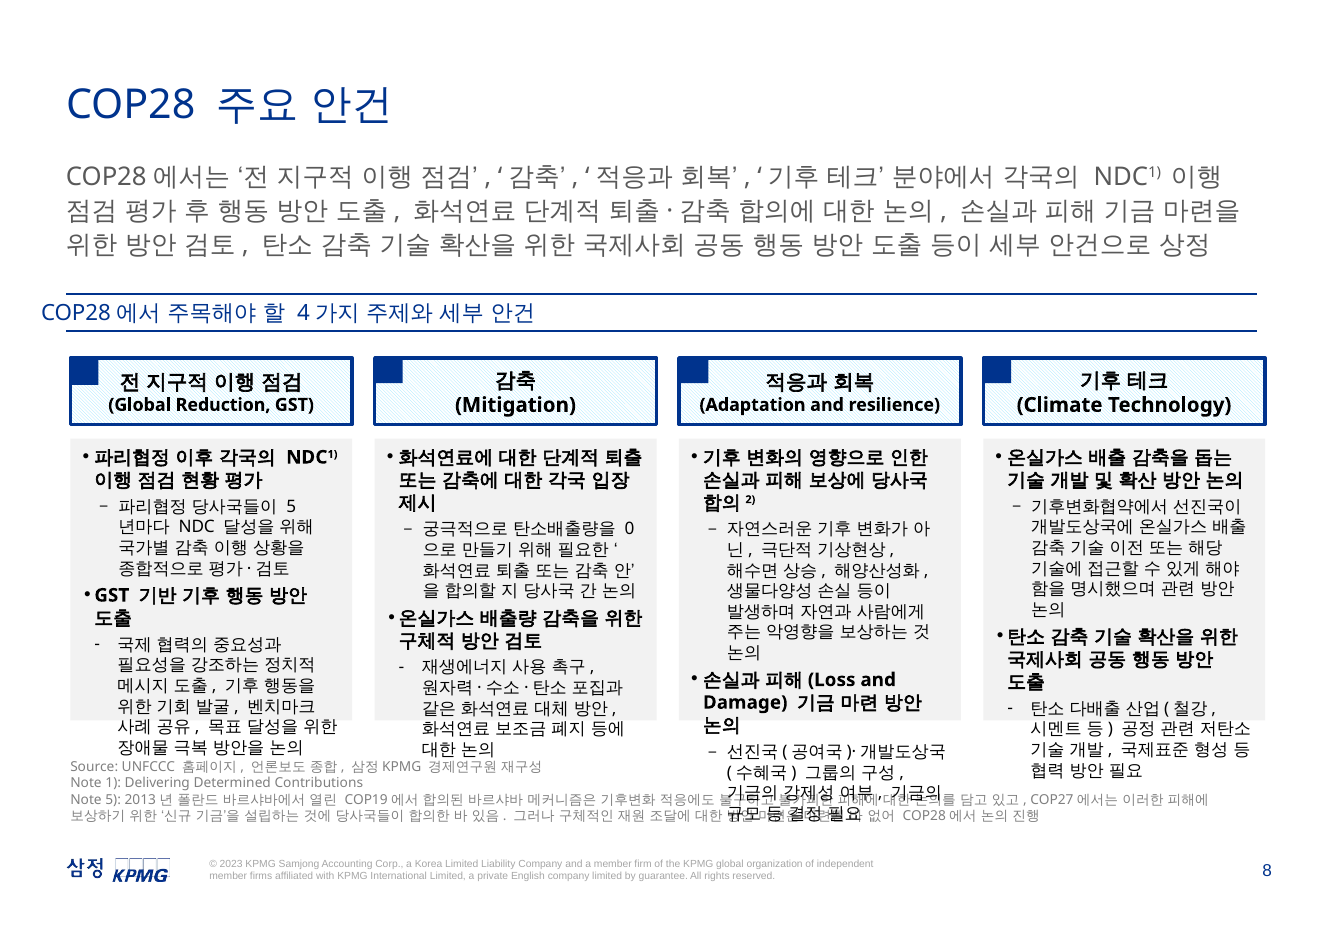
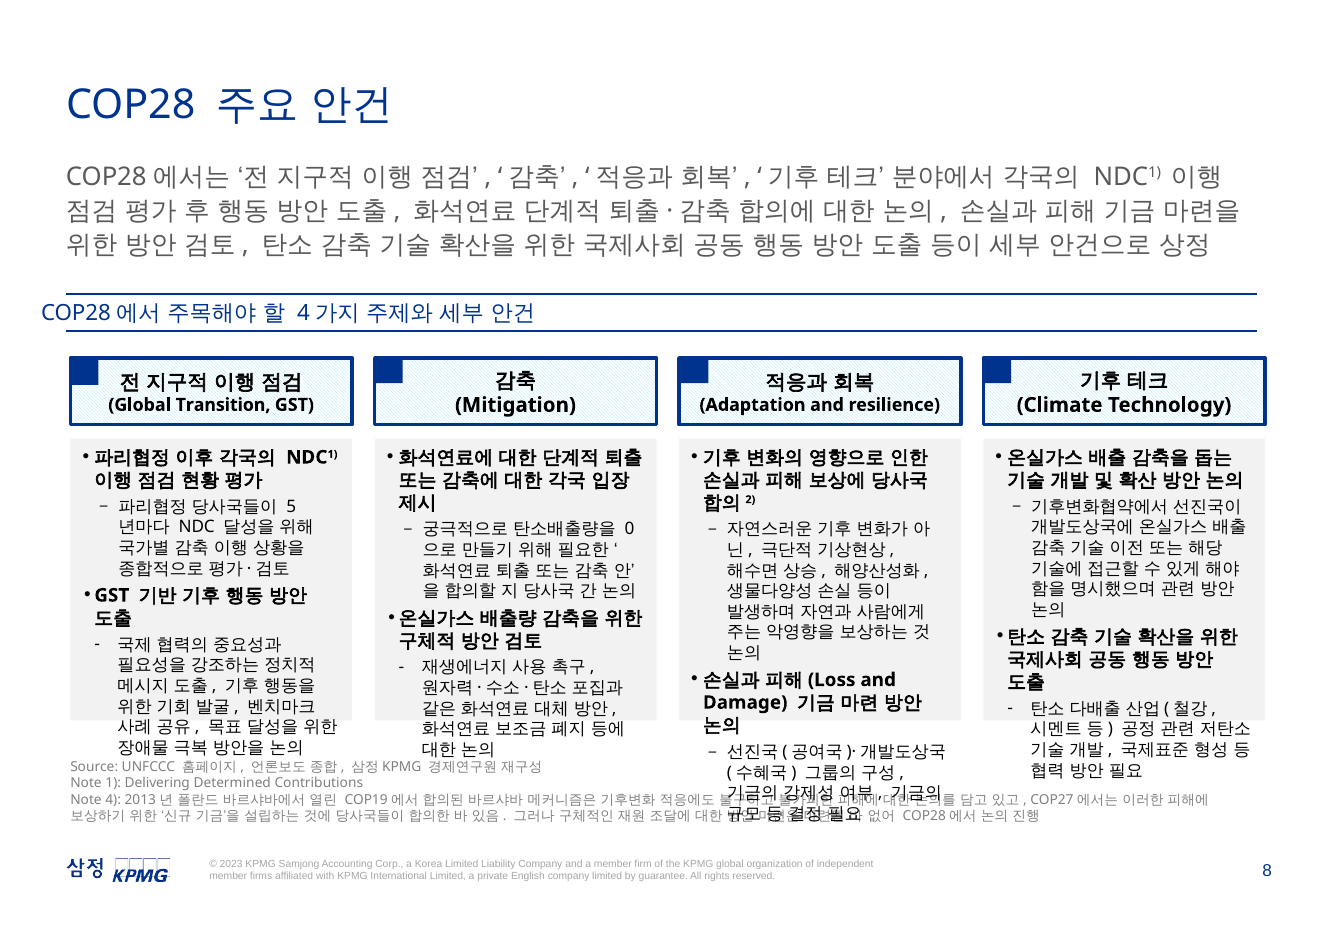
Reduction: Reduction -> Transition
Note 5: 5 -> 4
